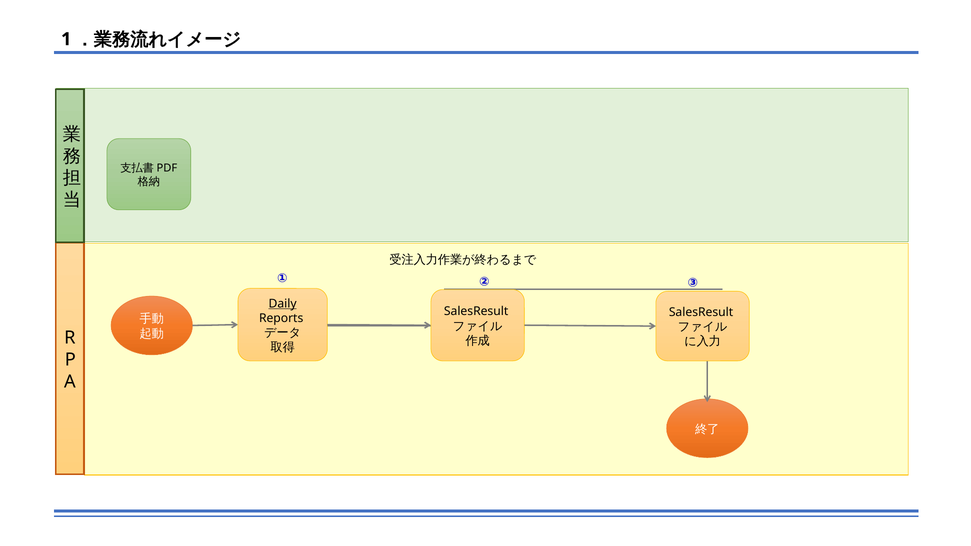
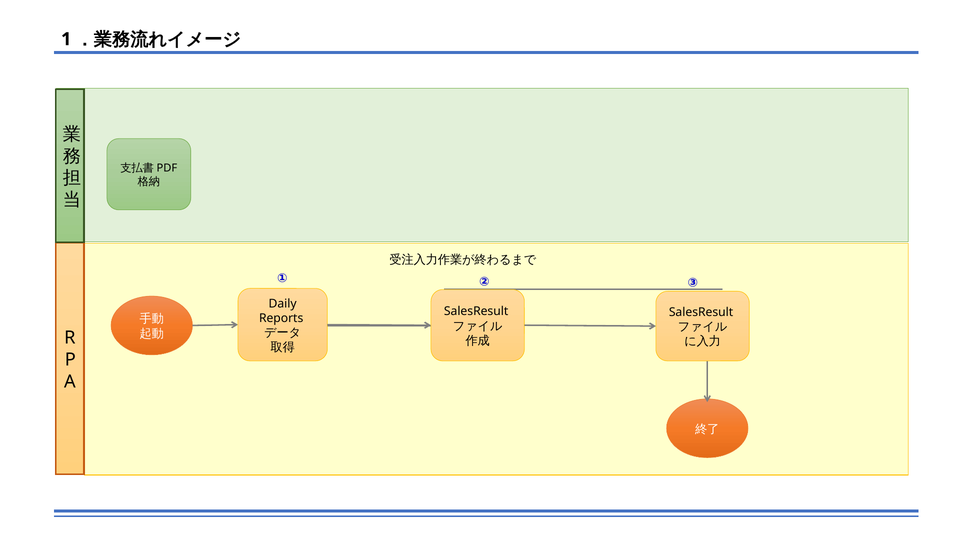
Daily underline: present -> none
